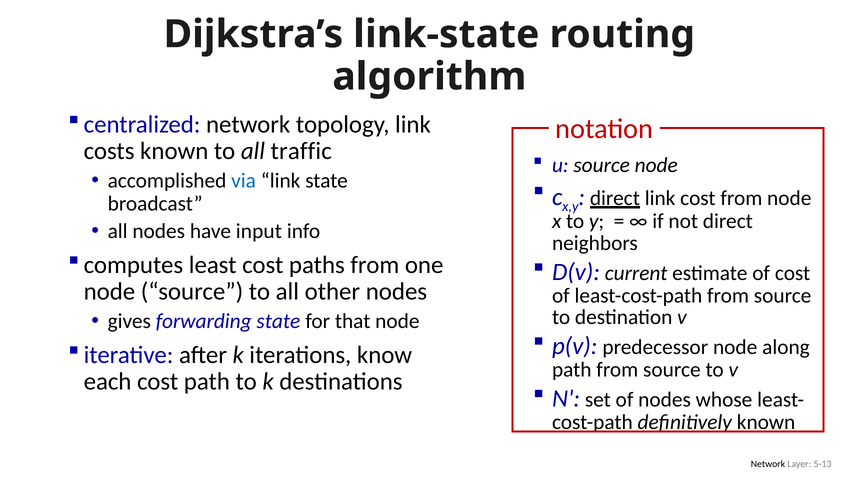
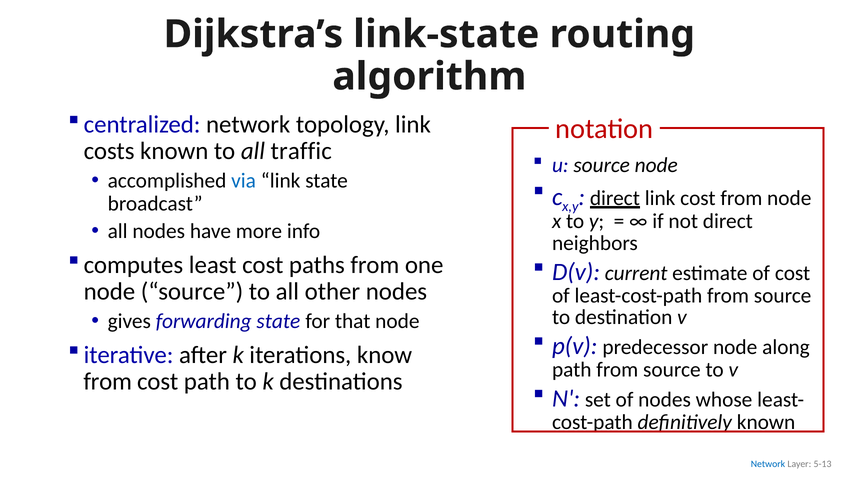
input: input -> more
each at (108, 382): each -> from
Network at (768, 465) colour: black -> blue
